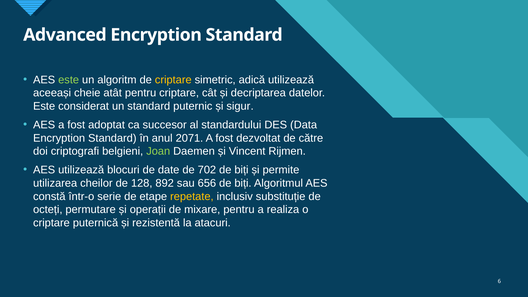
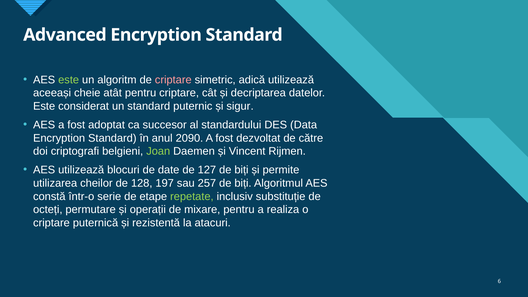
criptare at (173, 80) colour: yellow -> pink
2071: 2071 -> 2090
702: 702 -> 127
892: 892 -> 197
656: 656 -> 257
repetate colour: yellow -> light green
